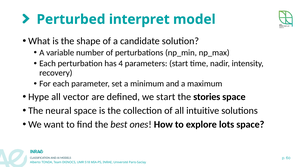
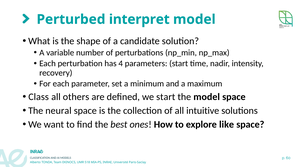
Hype: Hype -> Class
vector: vector -> others
the stories: stories -> model
lots: lots -> like
